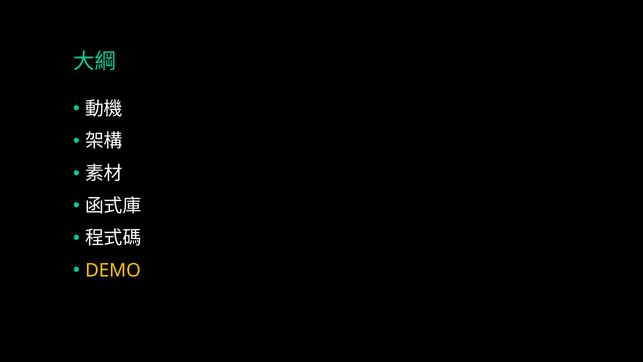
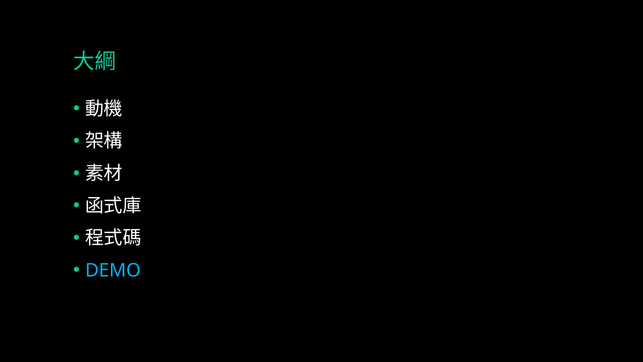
DEMO colour: yellow -> light blue
